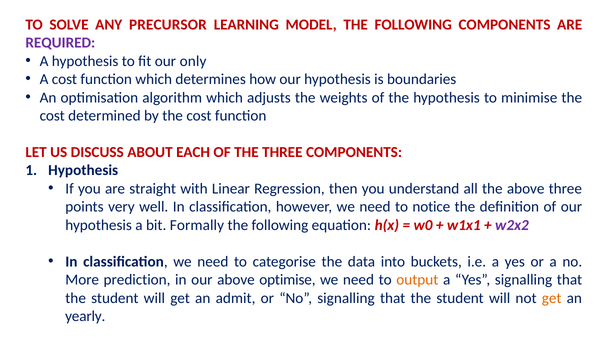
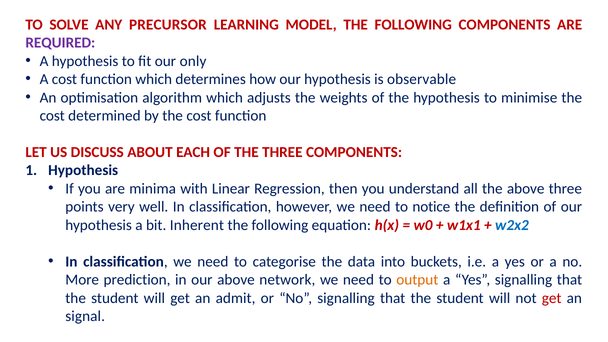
boundaries: boundaries -> observable
straight: straight -> minima
Formally: Formally -> Inherent
w2x2 colour: purple -> blue
optimise: optimise -> network
get at (552, 298) colour: orange -> red
yearly: yearly -> signal
